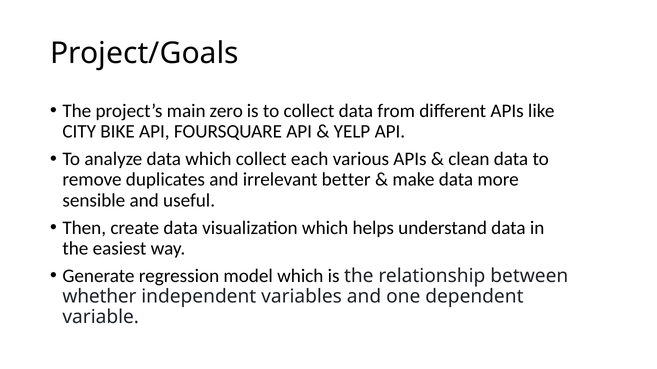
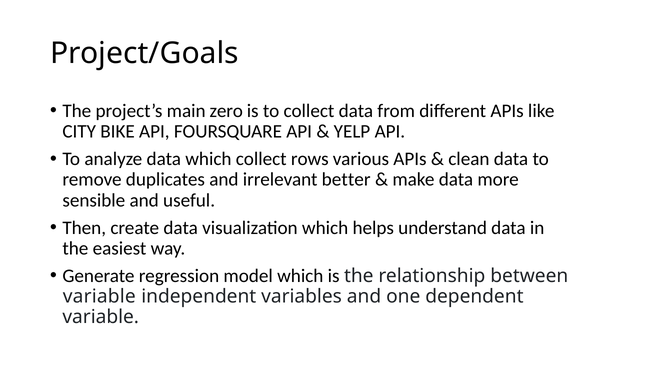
each: each -> rows
whether at (99, 297): whether -> variable
